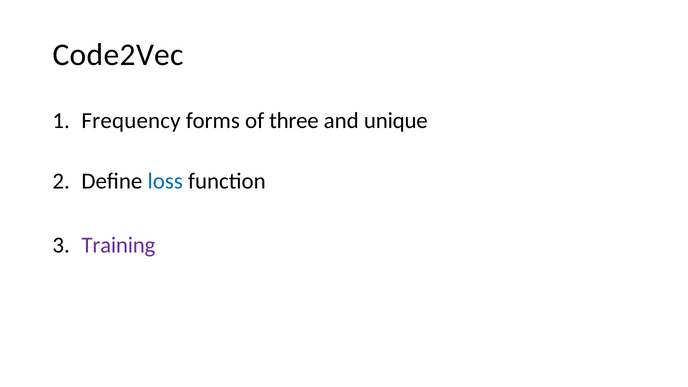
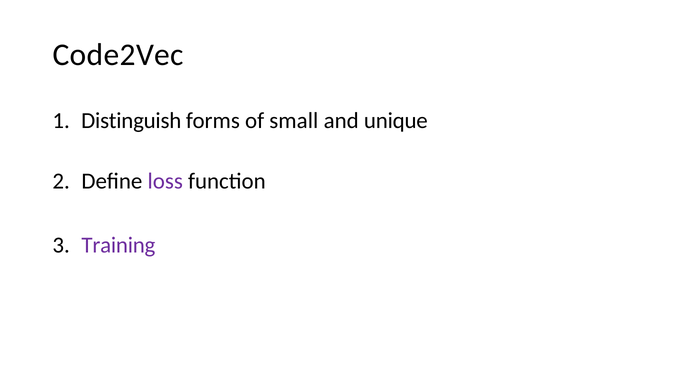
Frequency: Frequency -> Distinguish
three: three -> small
loss colour: blue -> purple
